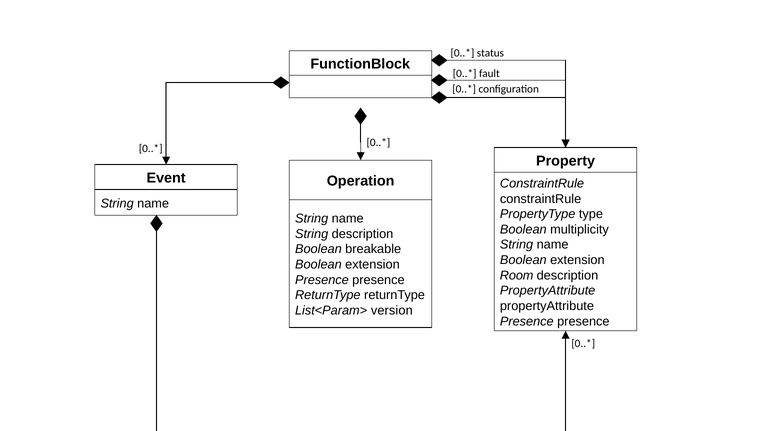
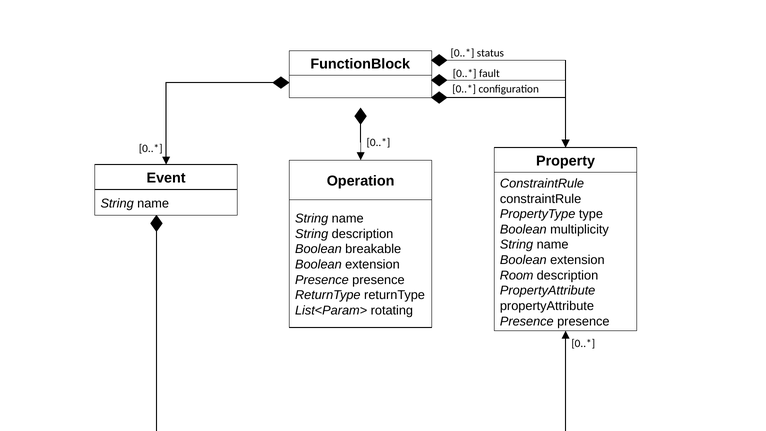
version: version -> rotating
